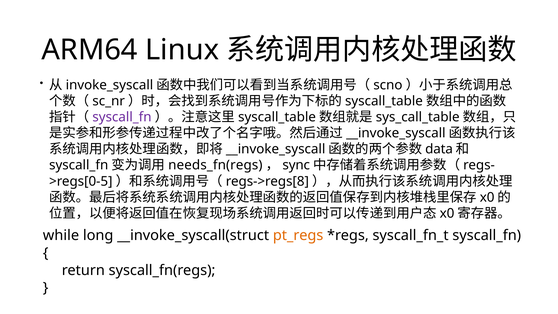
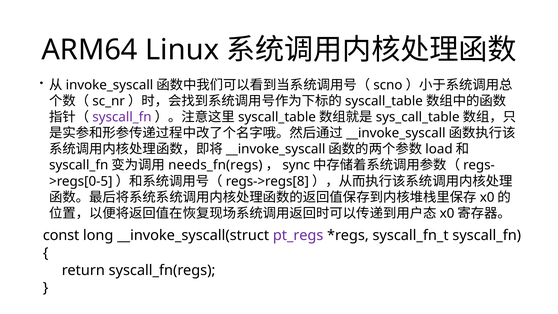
data: data -> load
while: while -> const
pt_regs colour: orange -> purple
